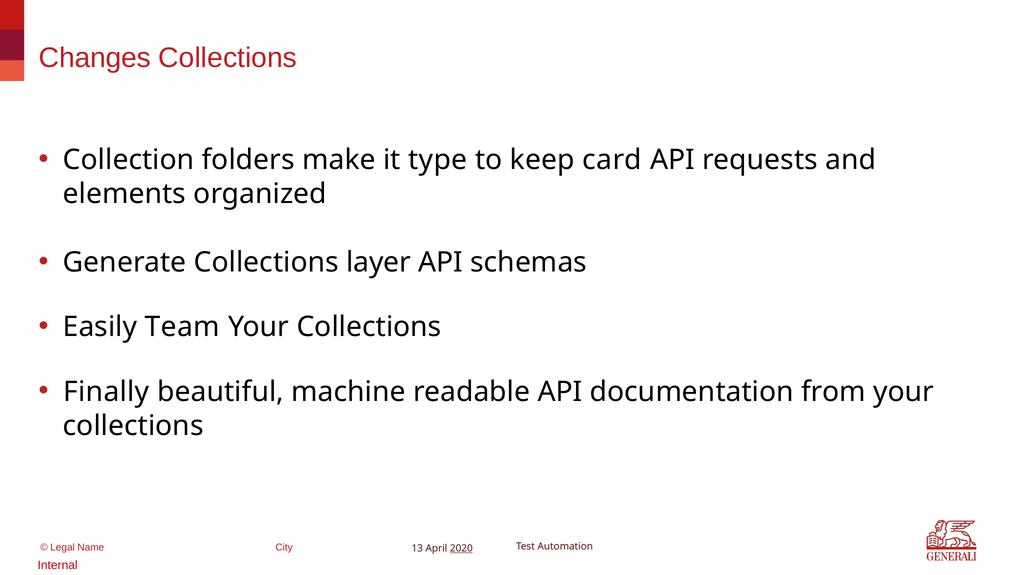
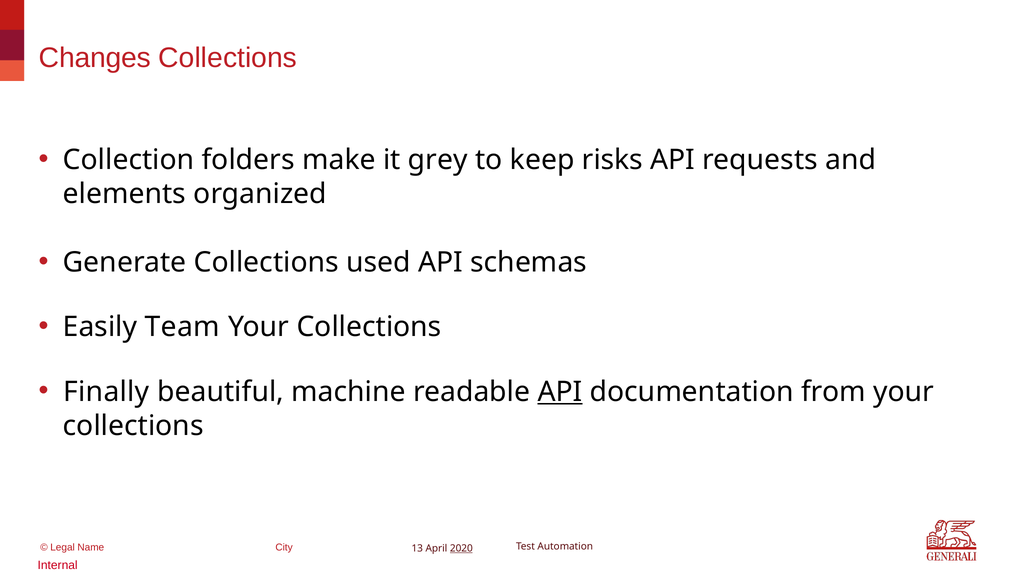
type: type -> grey
card: card -> risks
layer: layer -> used
API at (560, 392) underline: none -> present
